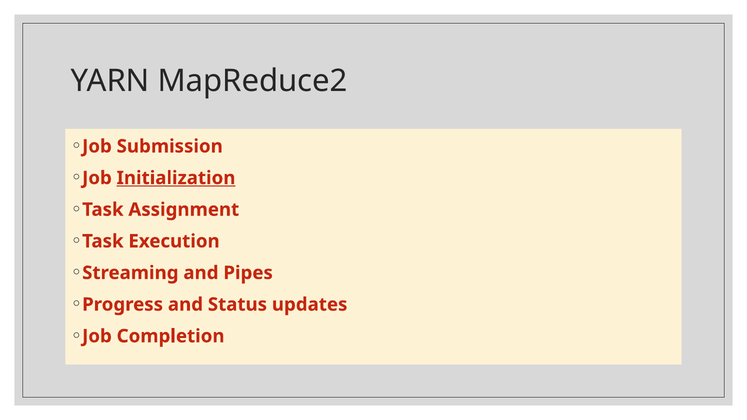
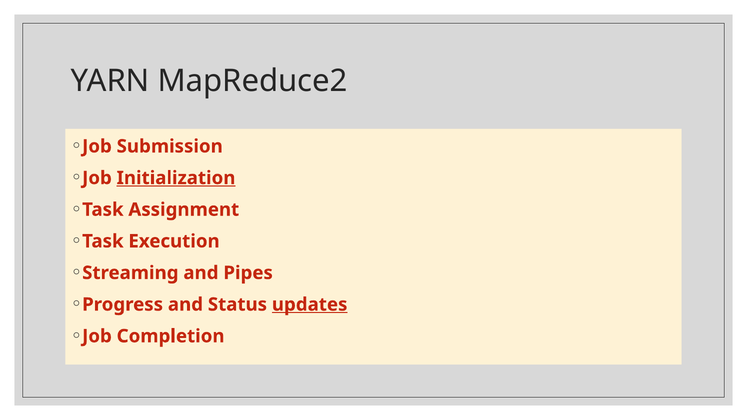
updates underline: none -> present
